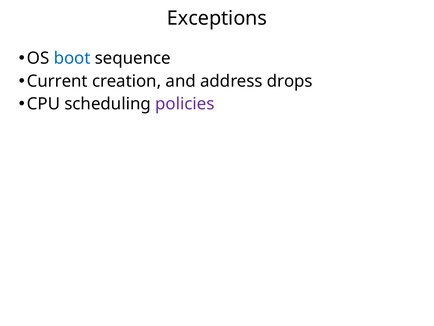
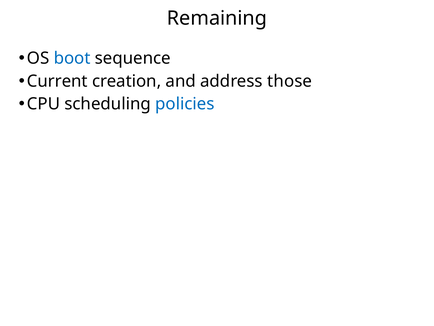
Exceptions: Exceptions -> Remaining
drops: drops -> those
policies colour: purple -> blue
